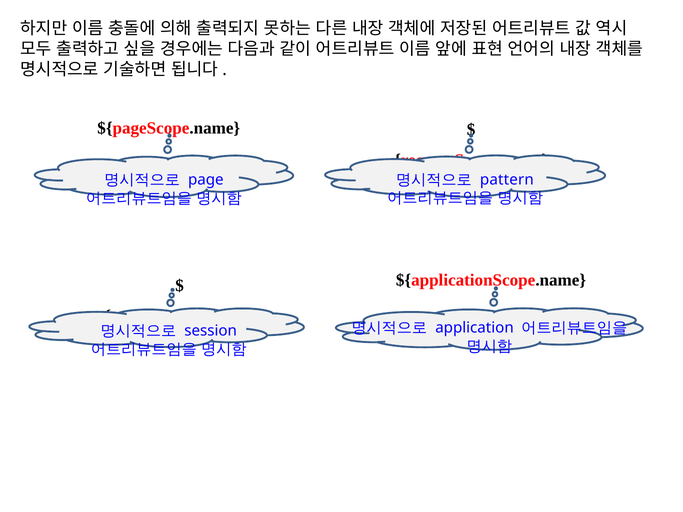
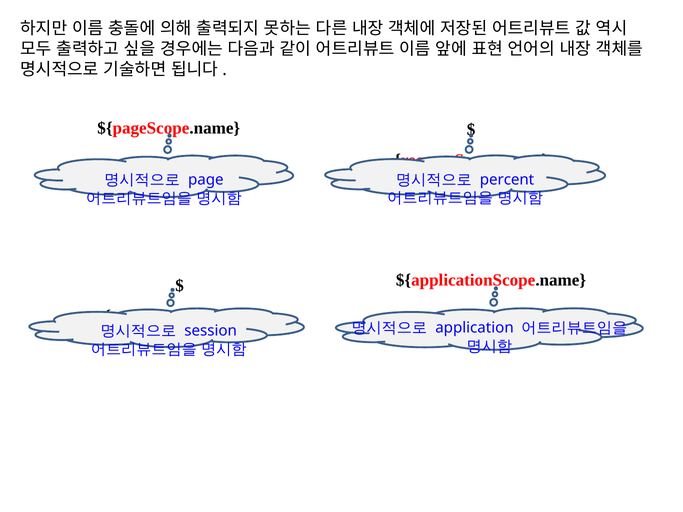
pattern: pattern -> percent
